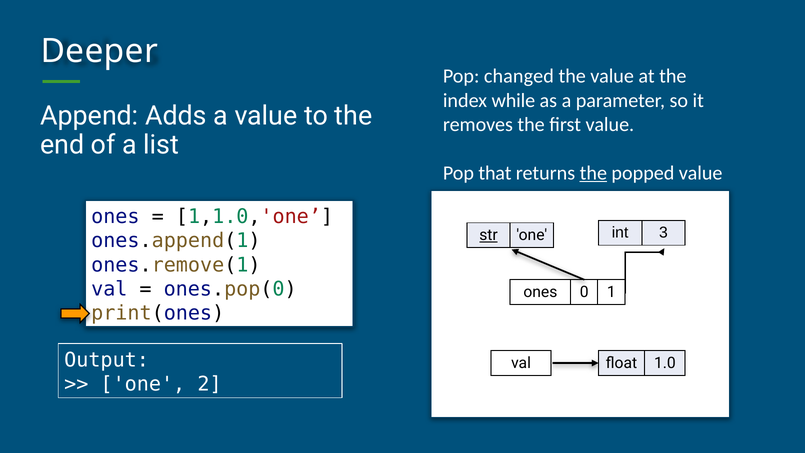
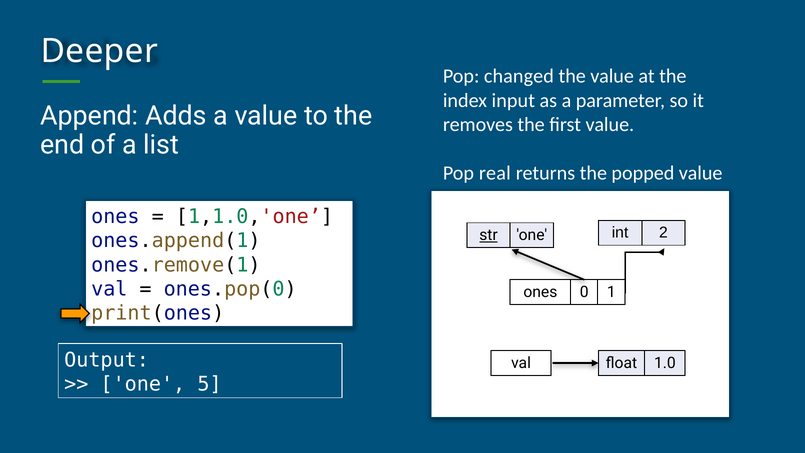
while: while -> input
that: that -> real
the at (593, 173) underline: present -> none
3: 3 -> 2
2: 2 -> 5
